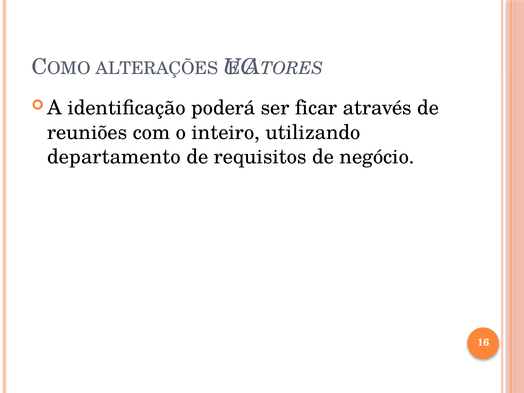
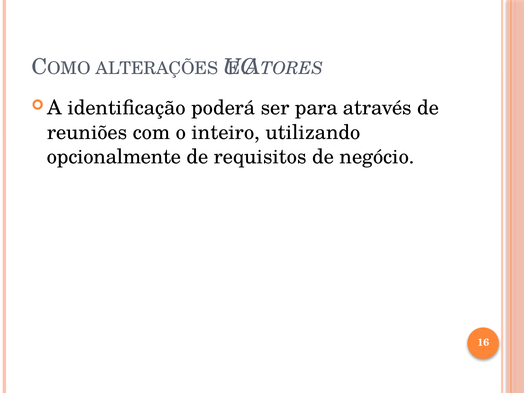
ficar: ficar -> para
departamento: departamento -> opcionalmente
